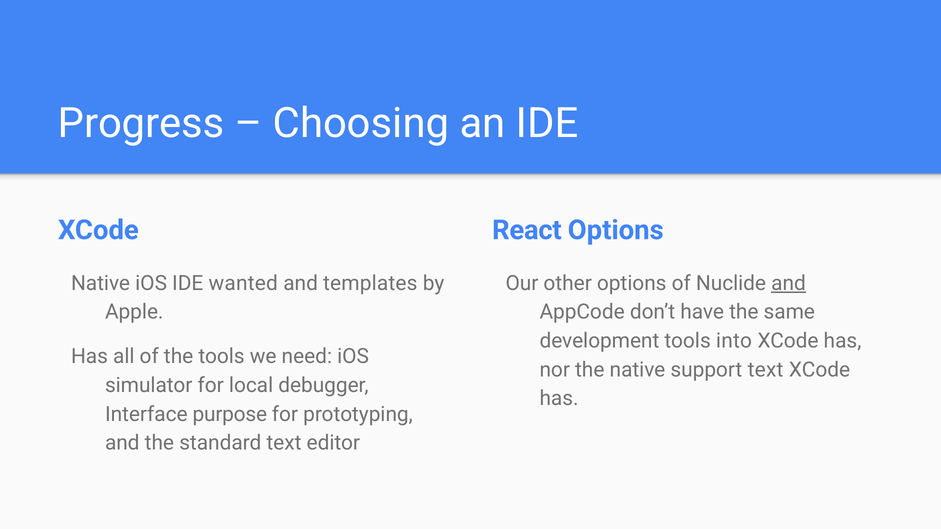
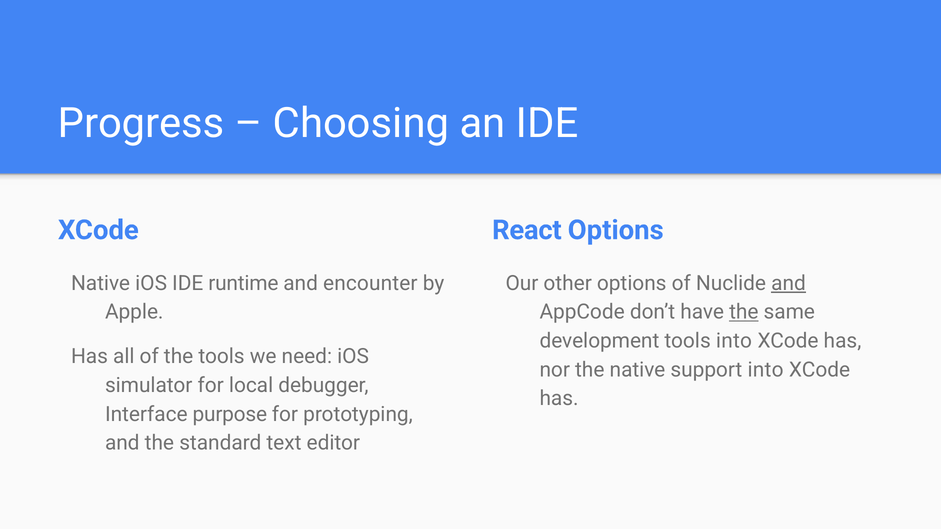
wanted: wanted -> runtime
templates: templates -> encounter
the at (744, 312) underline: none -> present
support text: text -> into
